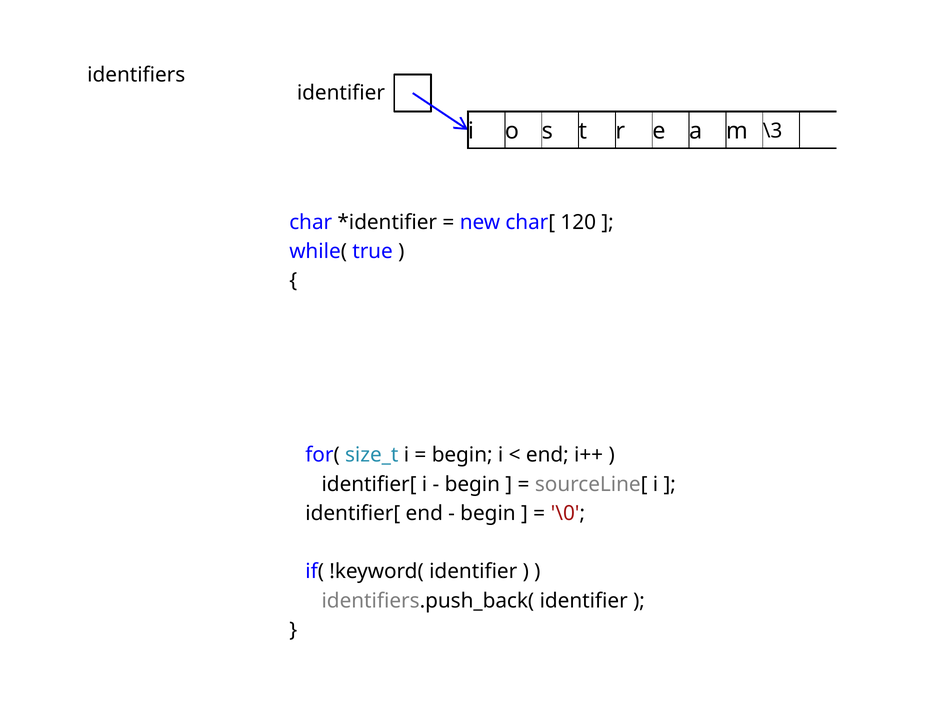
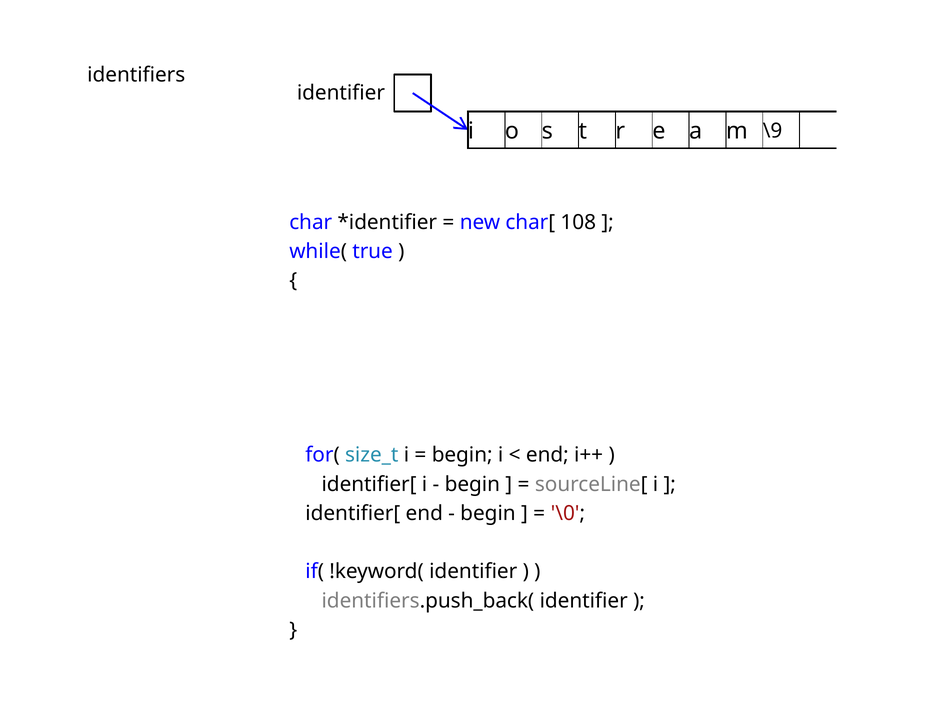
\3: \3 -> \9
120: 120 -> 108
